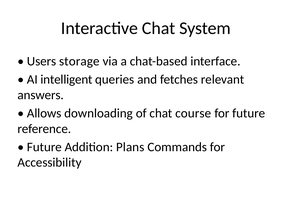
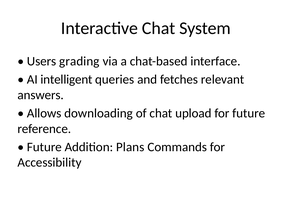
storage: storage -> grading
course: course -> upload
